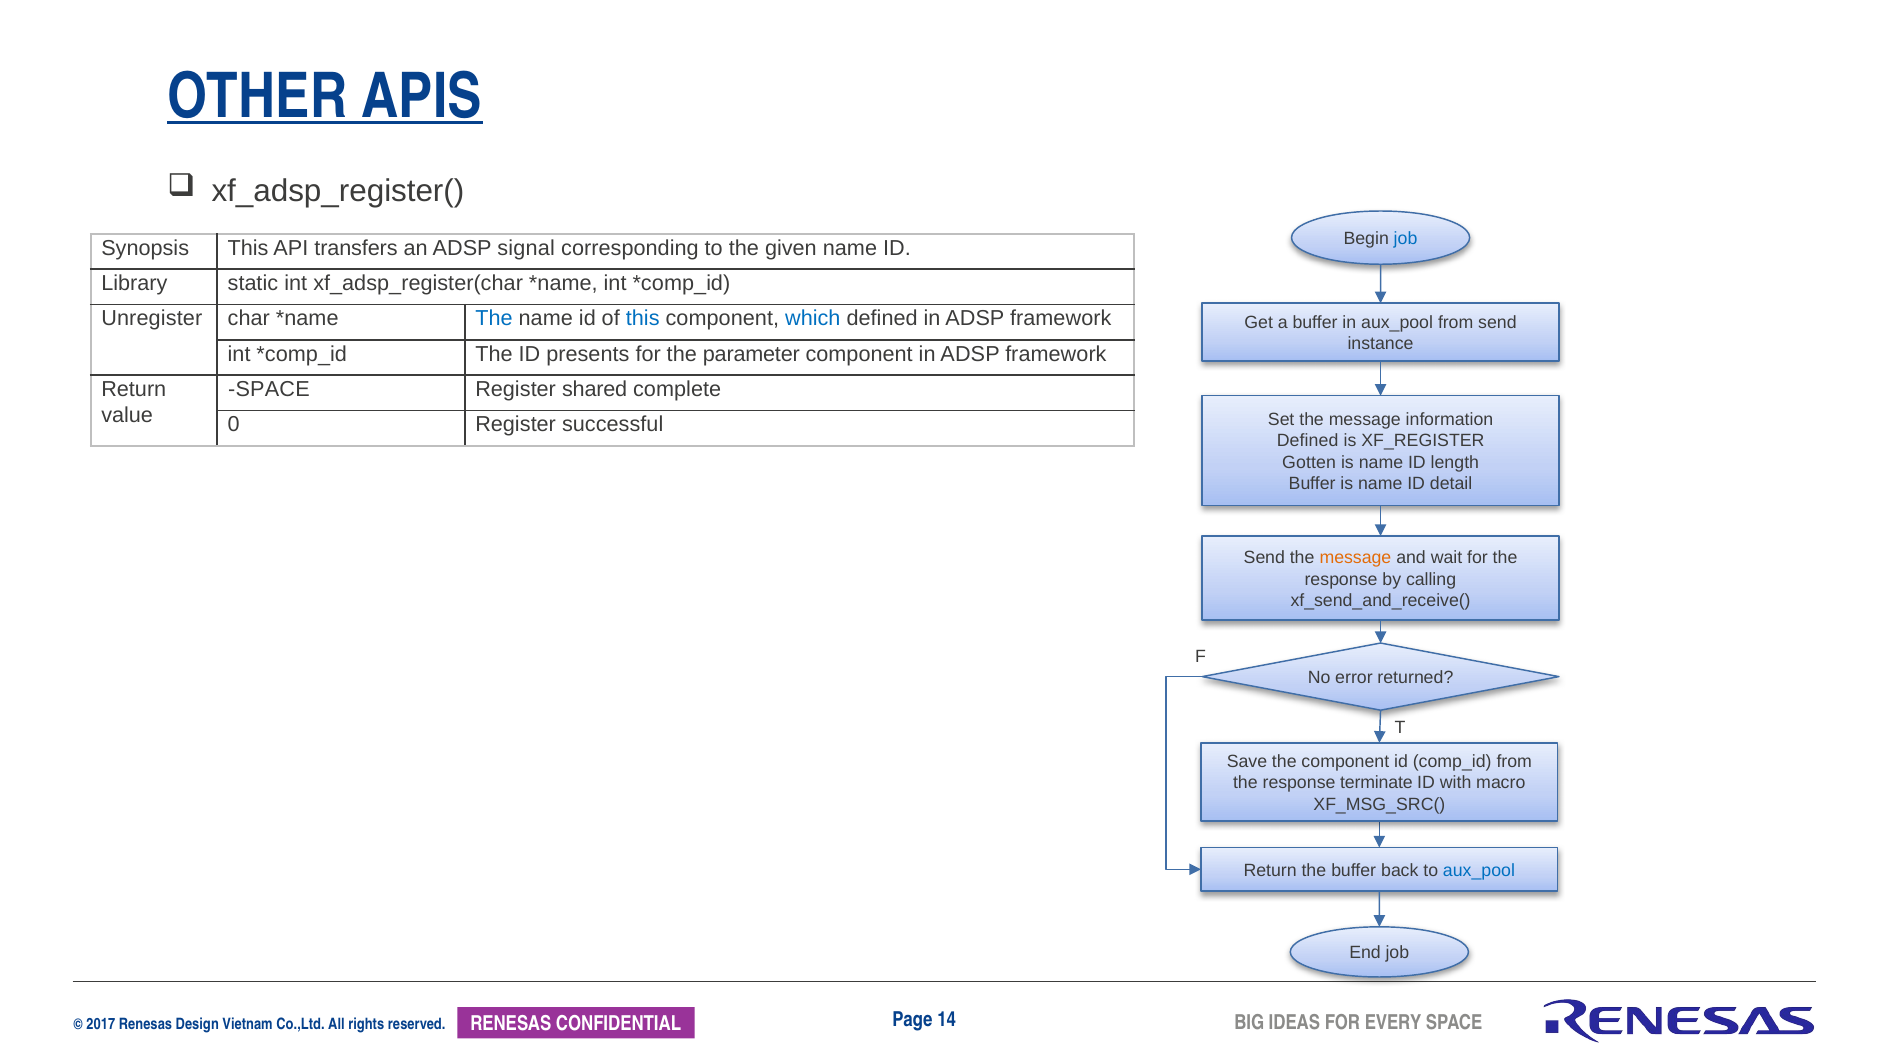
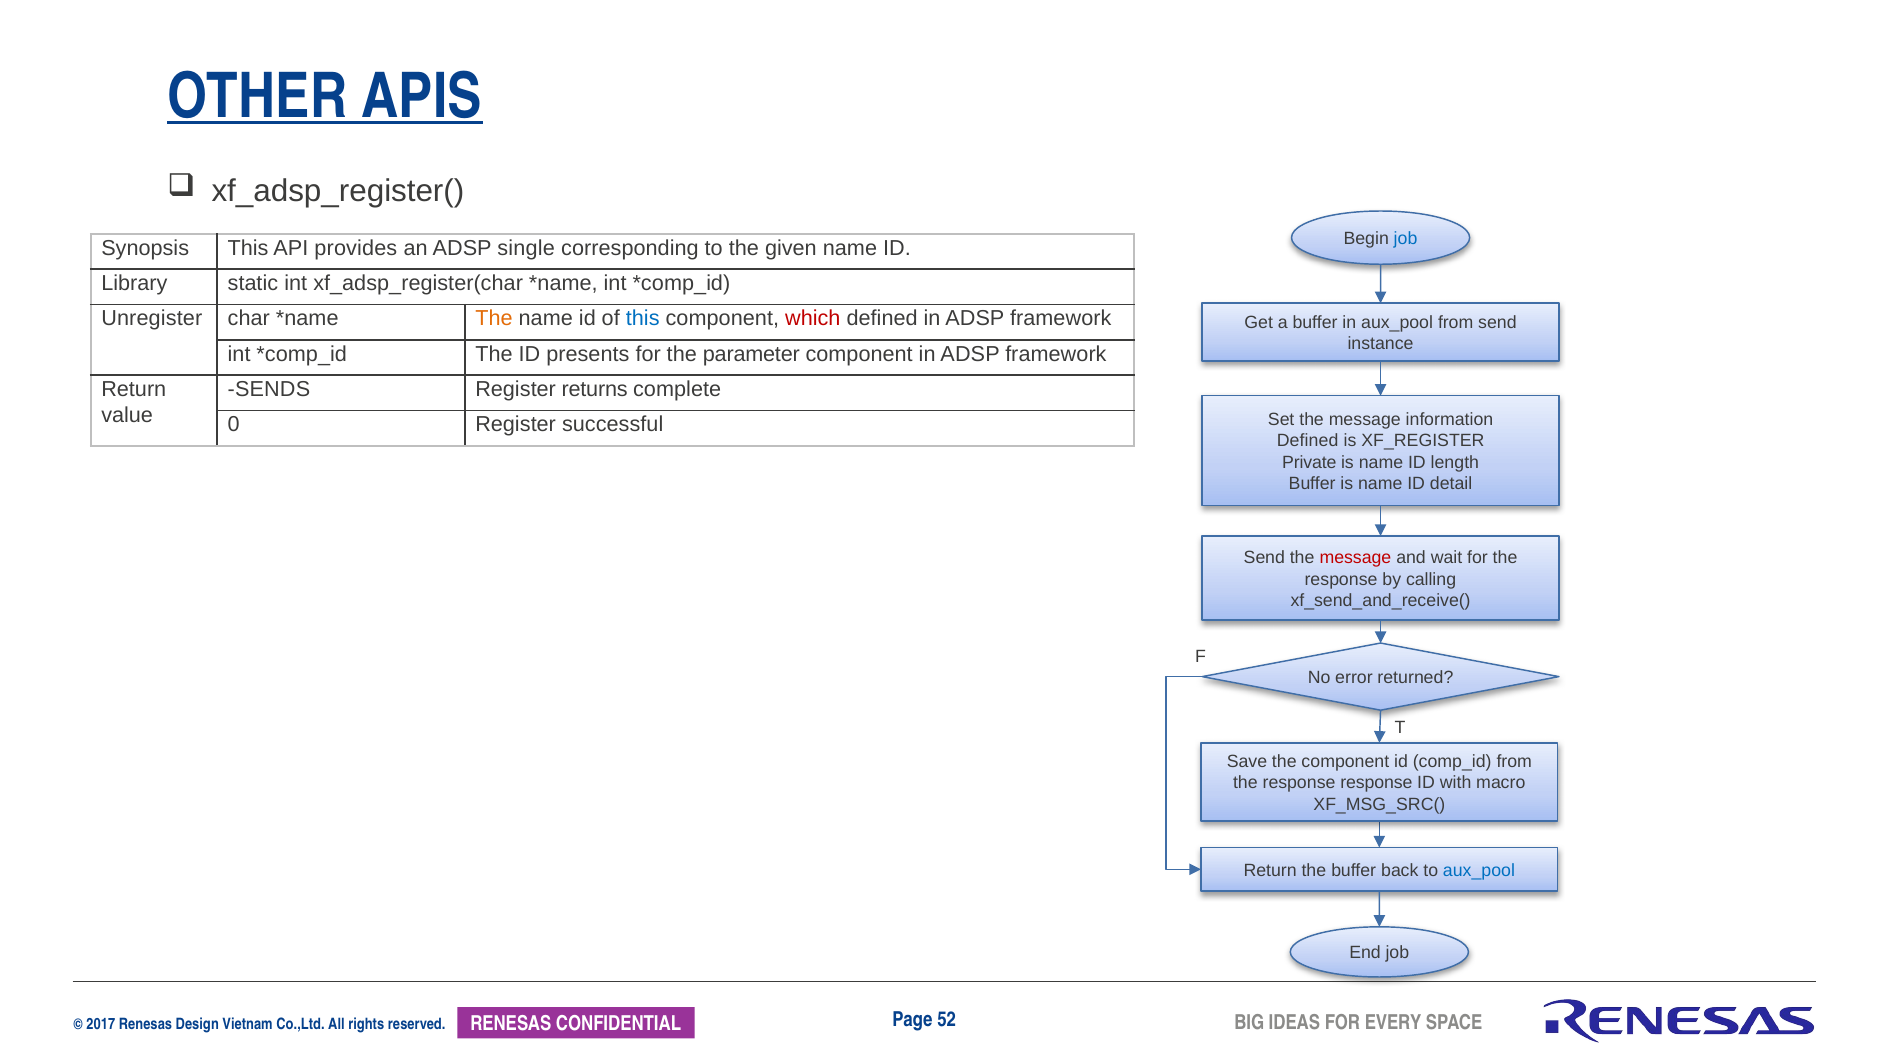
transfers: transfers -> provides
signal: signal -> single
The at (494, 319) colour: blue -> orange
which colour: blue -> red
SPACE at (269, 389): SPACE -> SENDS
shared: shared -> returns
Gotten: Gotten -> Private
message at (1355, 558) colour: orange -> red
response terminate: terminate -> response
14: 14 -> 52
